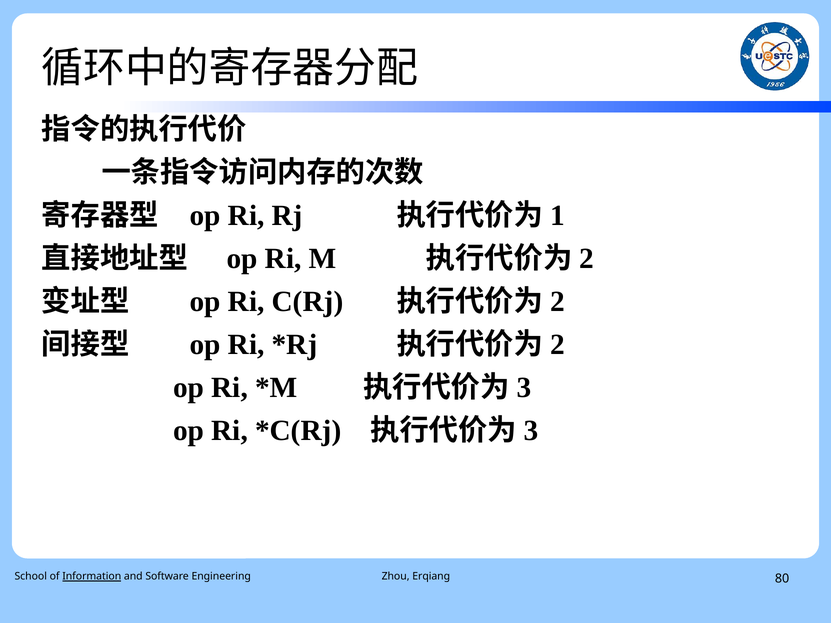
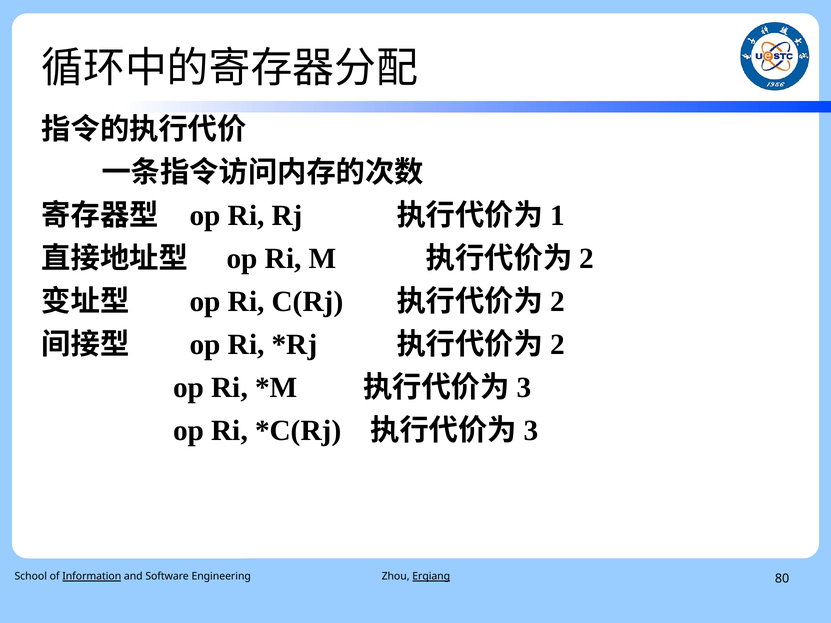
Erqiang underline: none -> present
